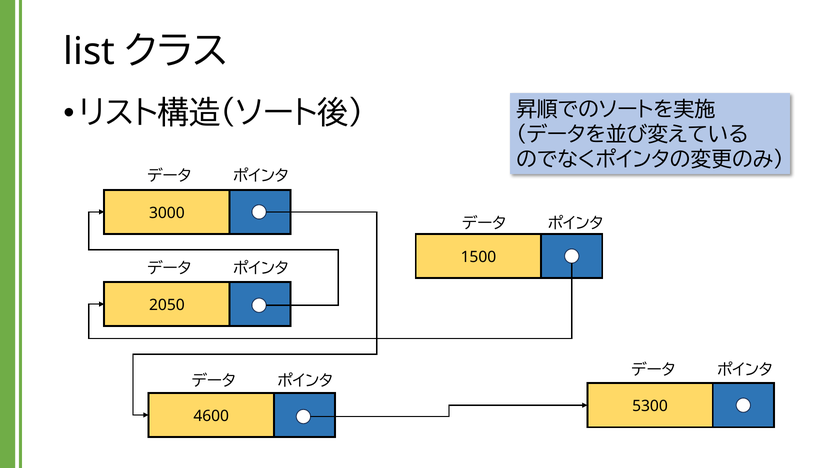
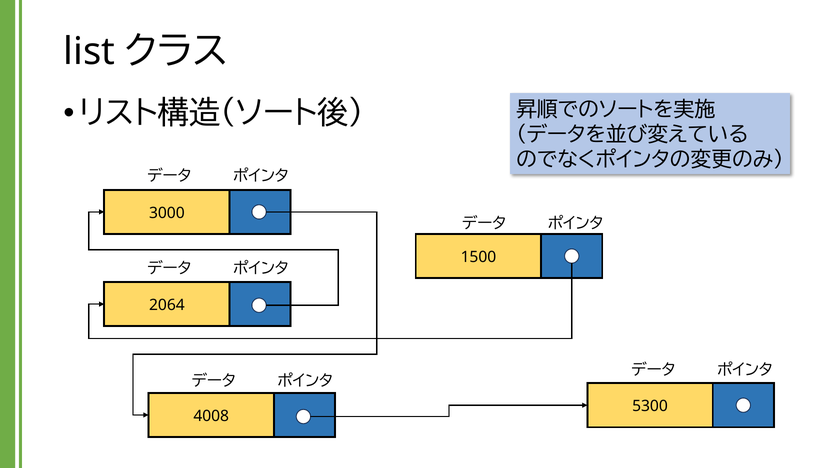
2050: 2050 -> 2064
4600: 4600 -> 4008
